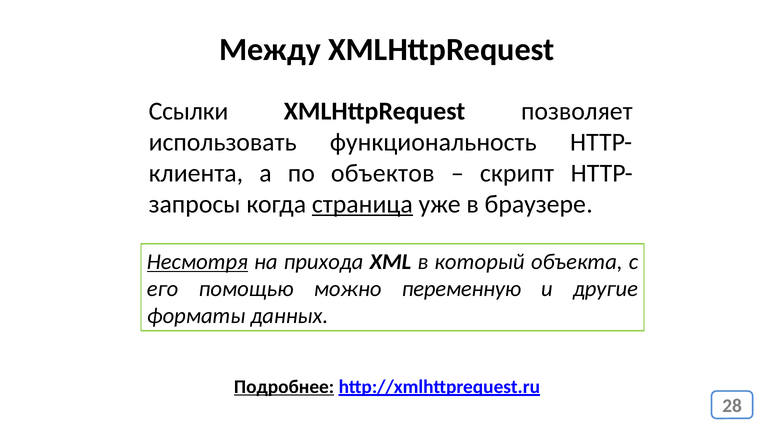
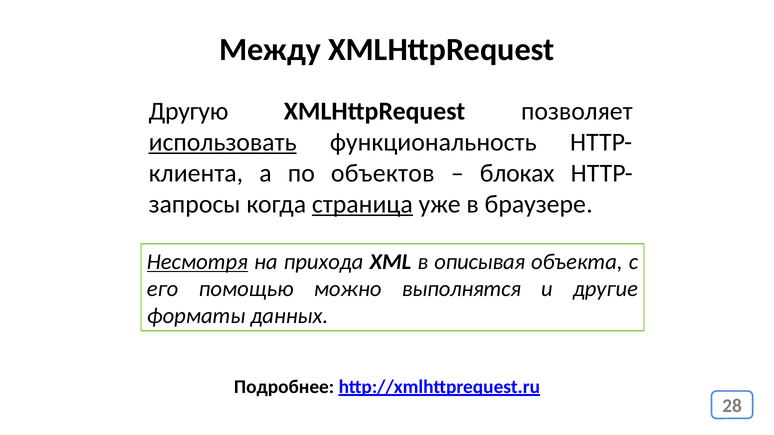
Ссылки: Ссылки -> Другую
использовать underline: none -> present
скрипт: скрипт -> блоках
который: который -> описывая
переменную: переменную -> выполнятся
Подробнее underline: present -> none
